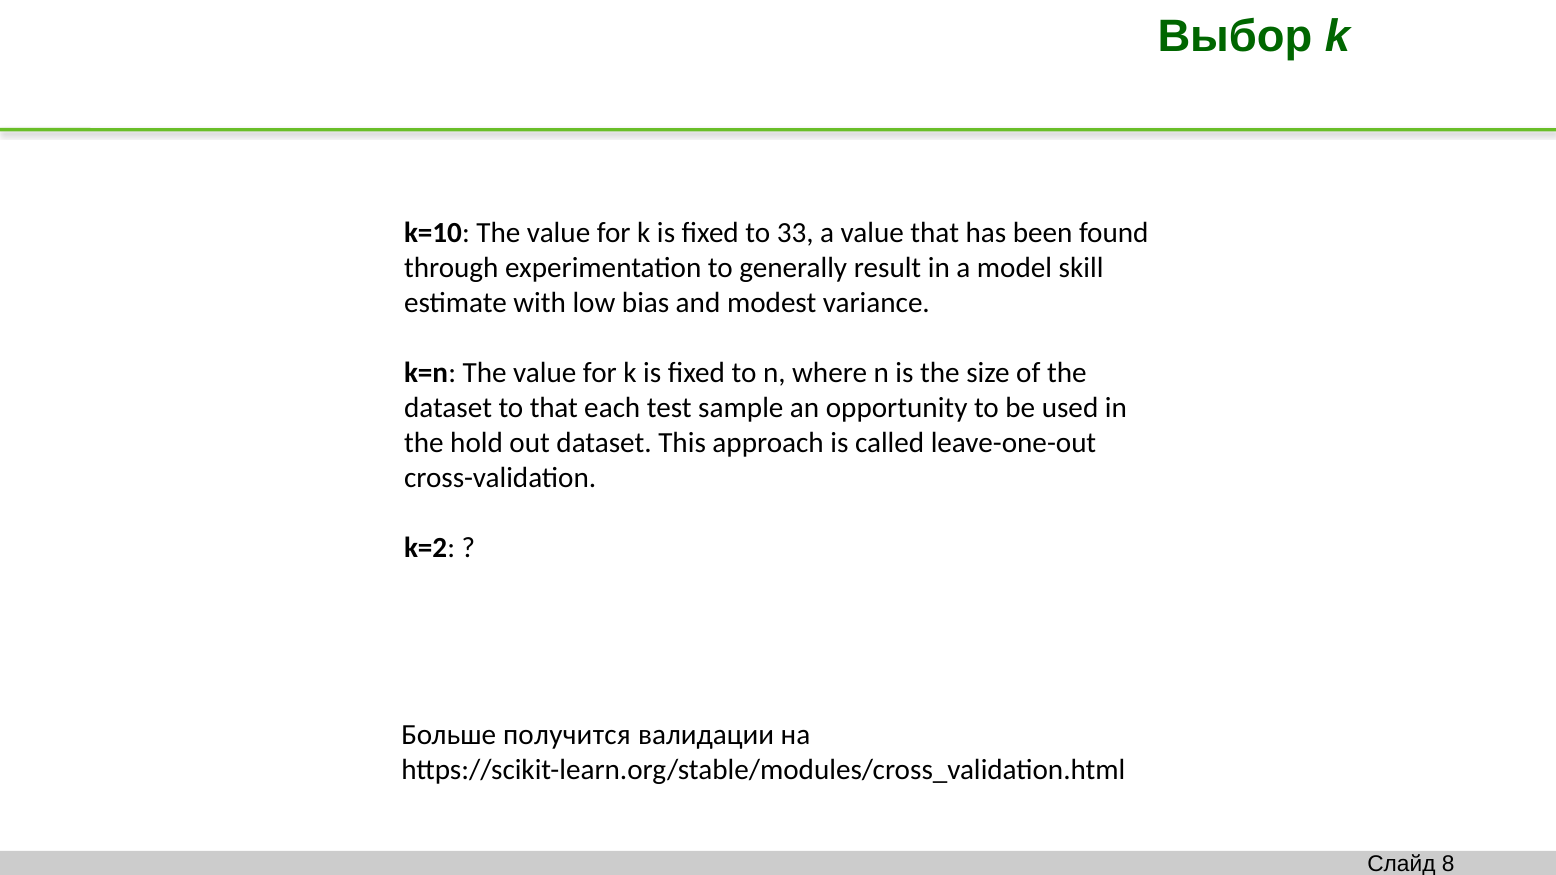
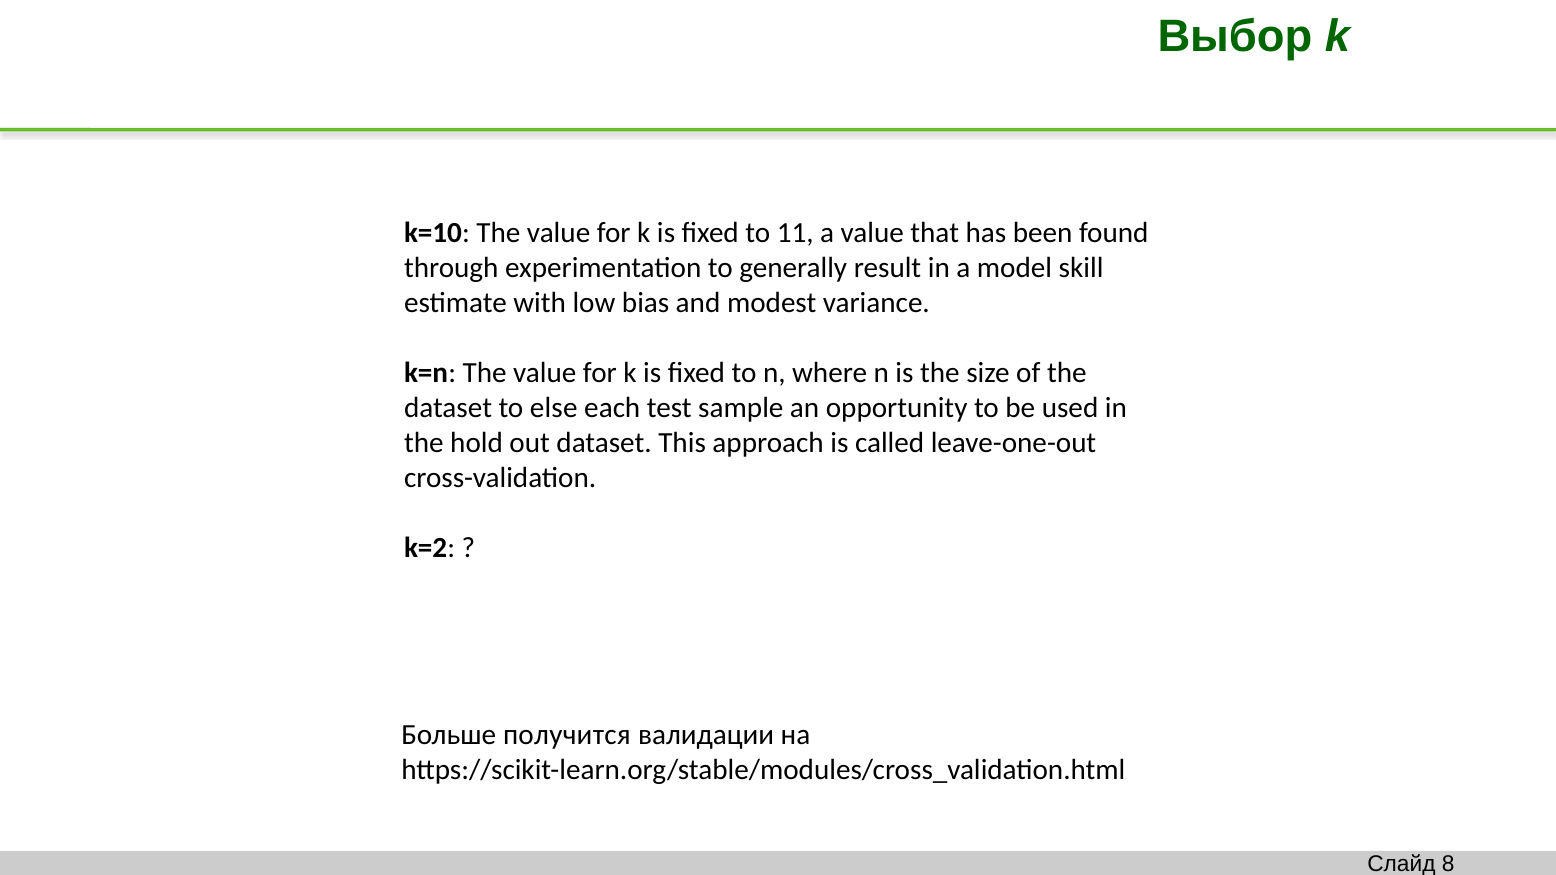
33: 33 -> 11
to that: that -> else
